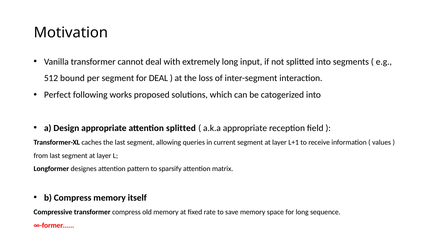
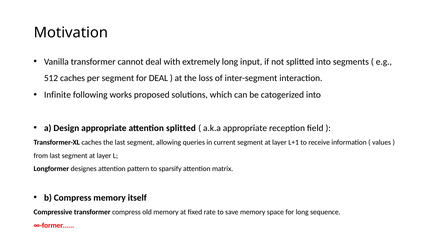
512 bound: bound -> caches
Perfect: Perfect -> Infinite
